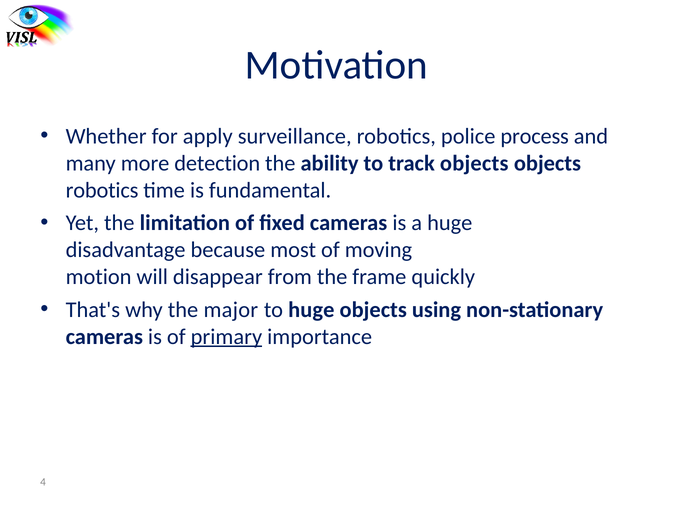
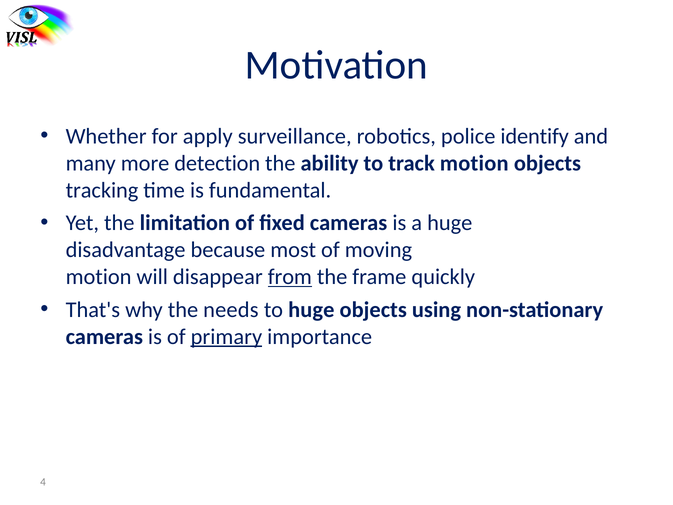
process: process -> identify
track objects: objects -> motion
robotics at (102, 190): robotics -> tracking
from underline: none -> present
major: major -> needs
